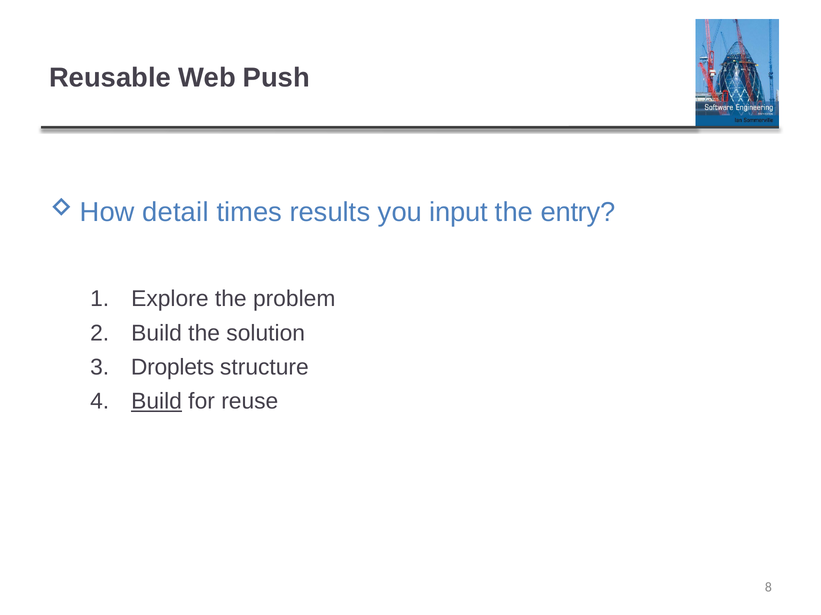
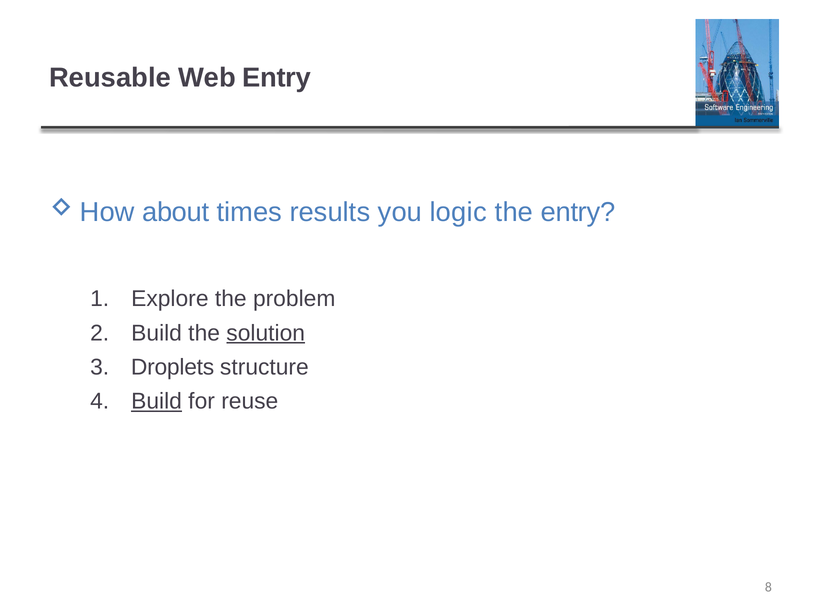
Web Push: Push -> Entry
detail: detail -> about
input: input -> logic
solution underline: none -> present
